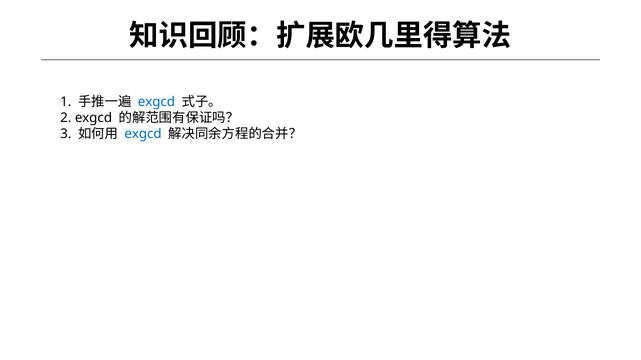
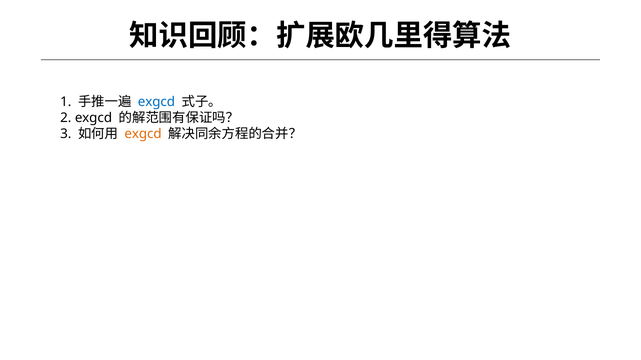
exgcd at (143, 134) colour: blue -> orange
